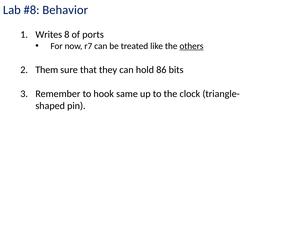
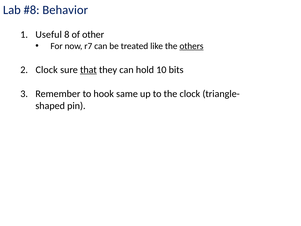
Writes: Writes -> Useful
ports: ports -> other
Them at (47, 70): Them -> Clock
that underline: none -> present
86: 86 -> 10
